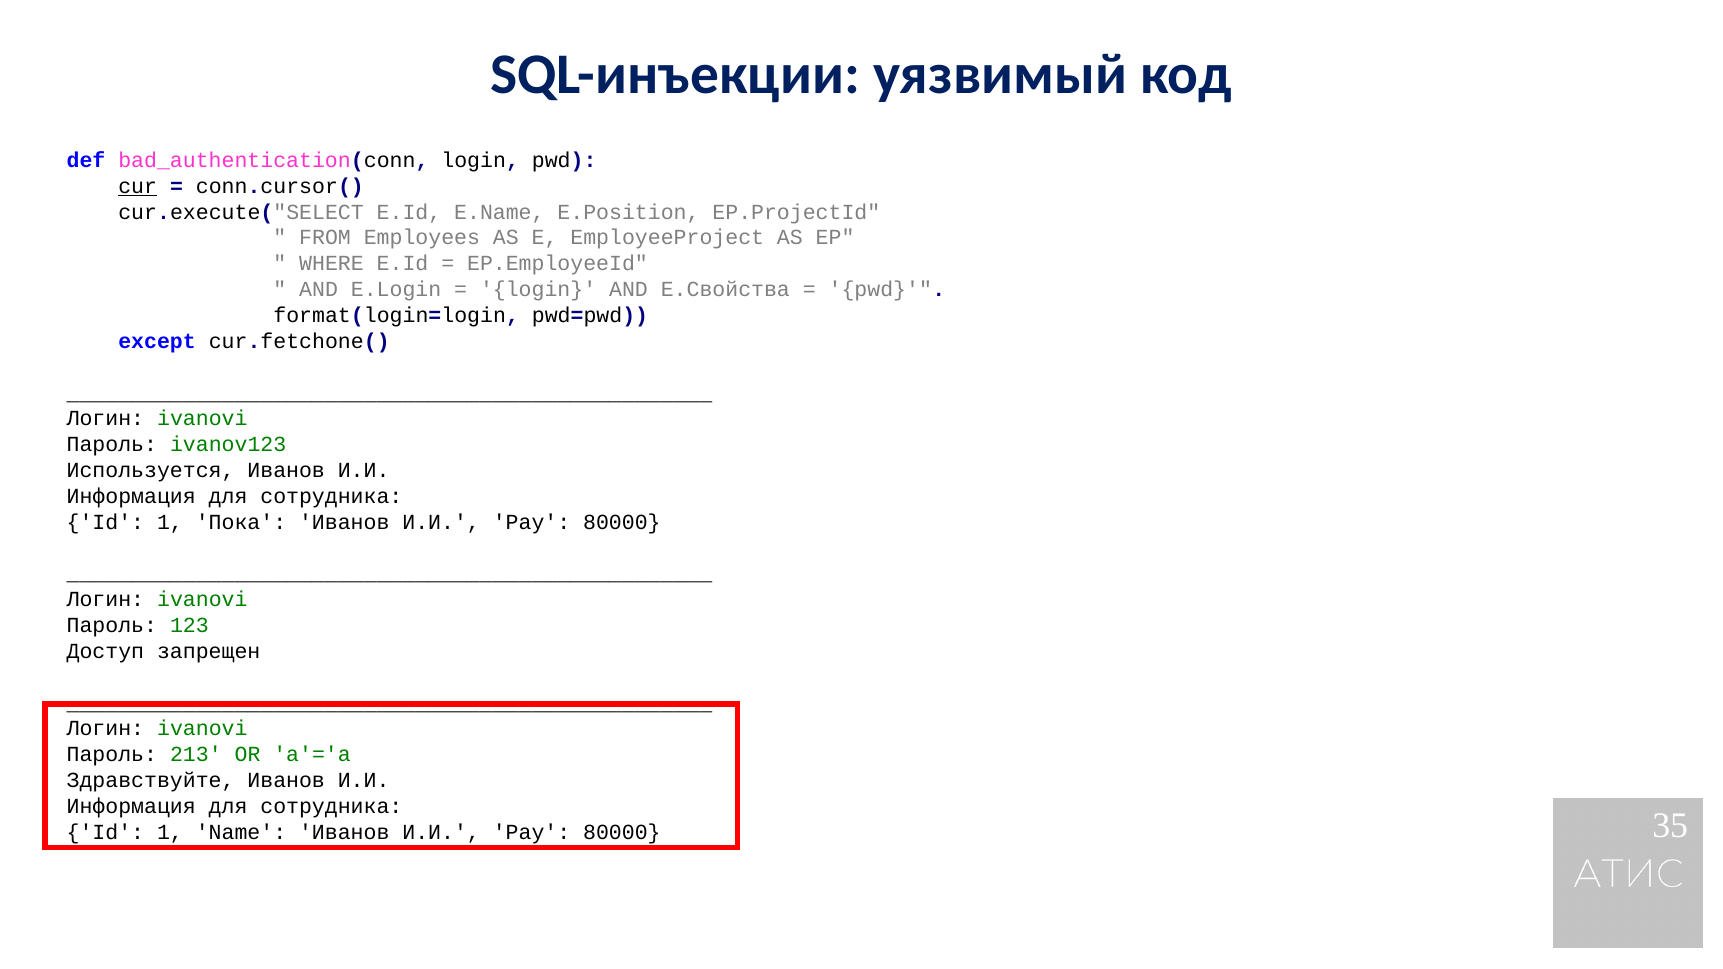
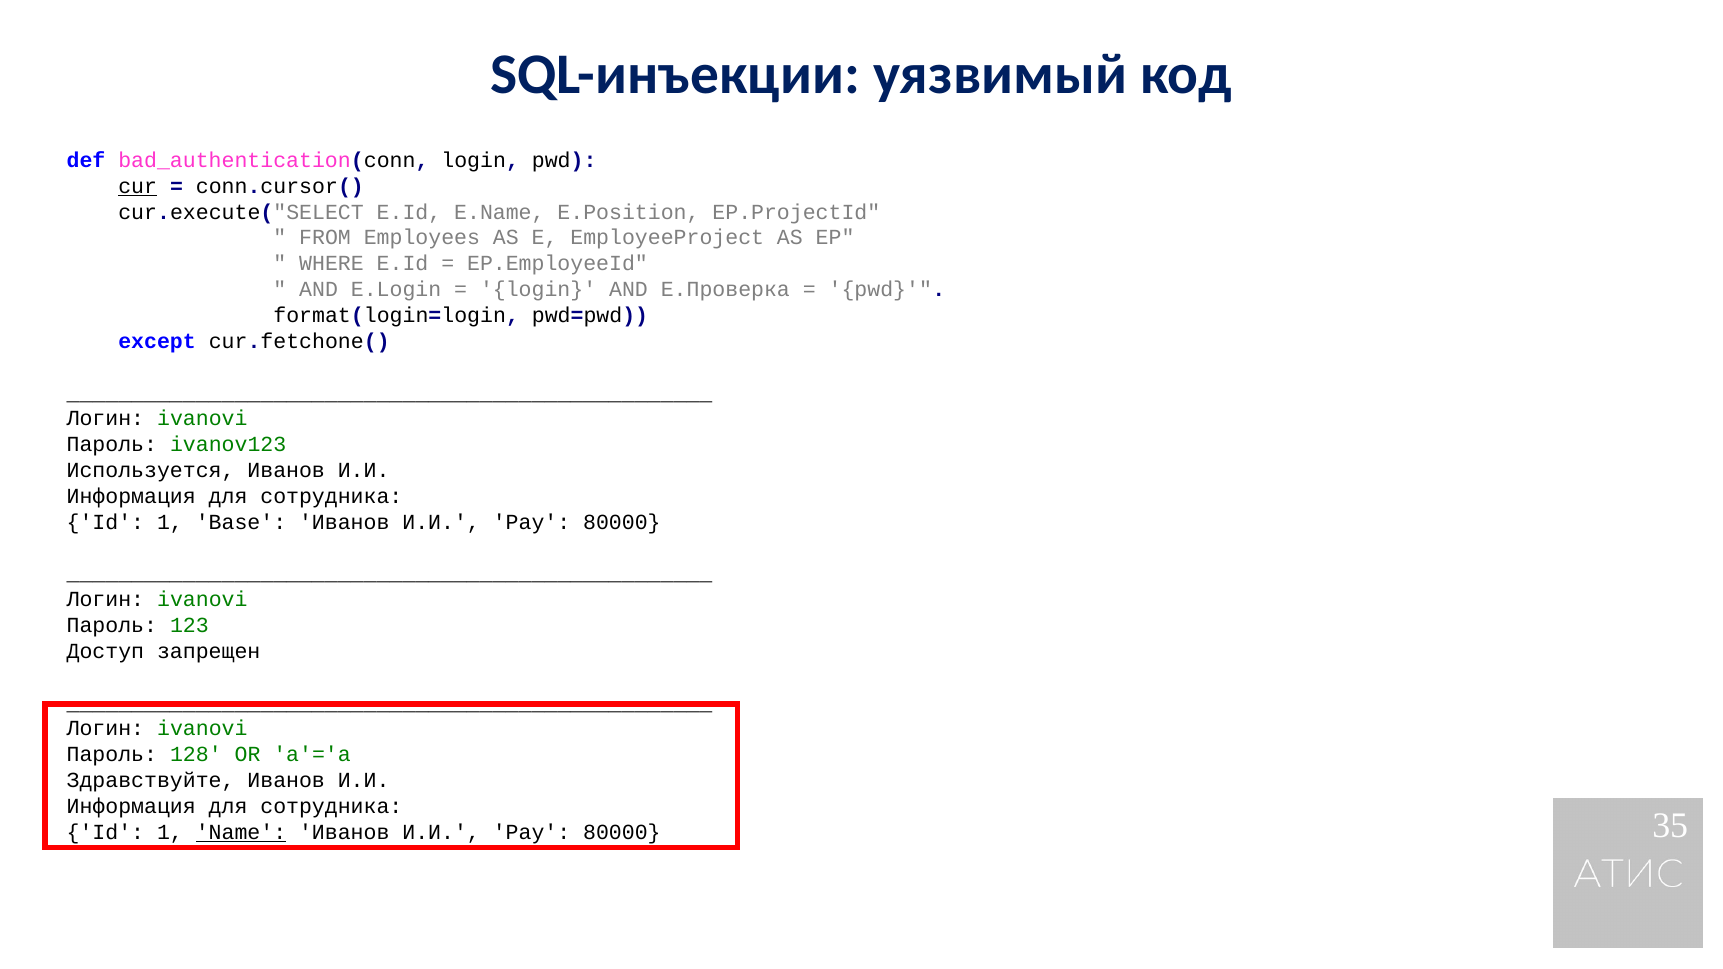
E.Свойства: E.Свойства -> E.Проверка
Пока: Пока -> Base
213: 213 -> 128
Name underline: none -> present
